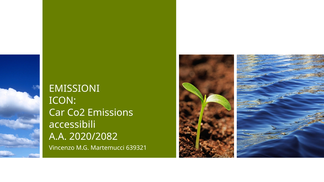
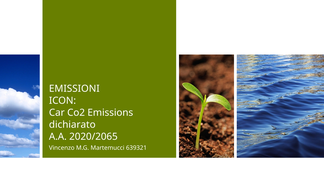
accessibili: accessibili -> dichiarato
2020/2082: 2020/2082 -> 2020/2065
